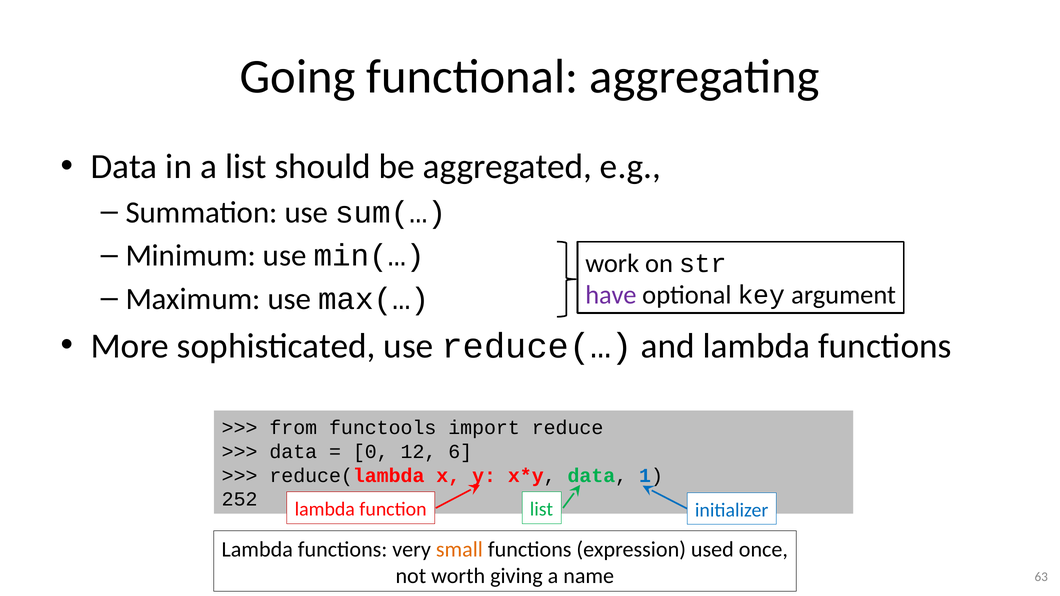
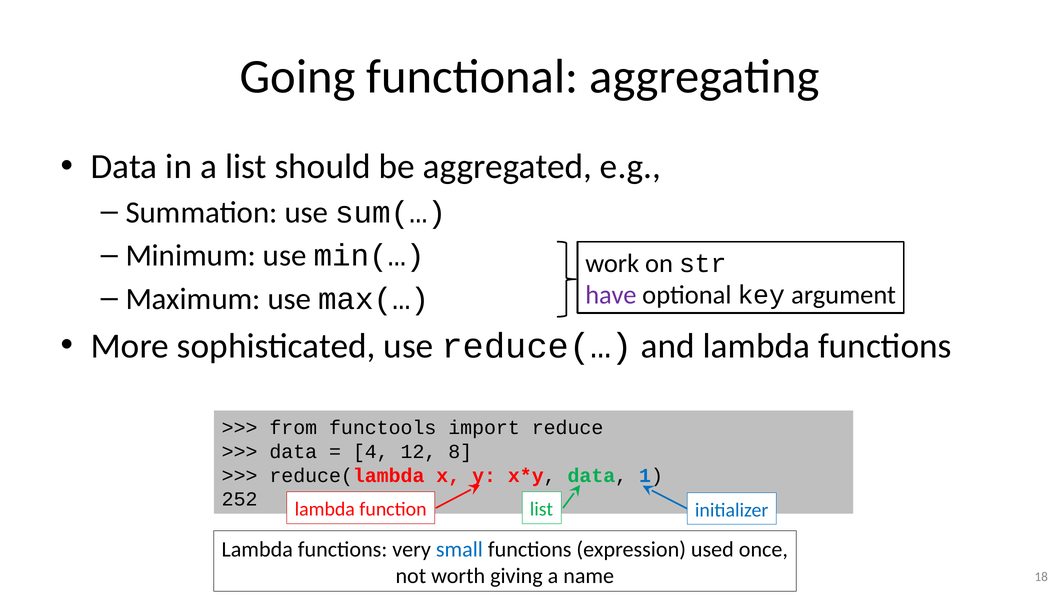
0: 0 -> 4
6: 6 -> 8
small colour: orange -> blue
63: 63 -> 18
